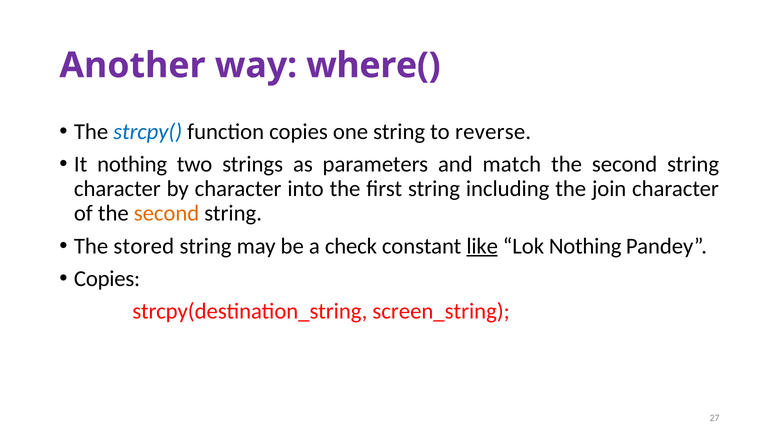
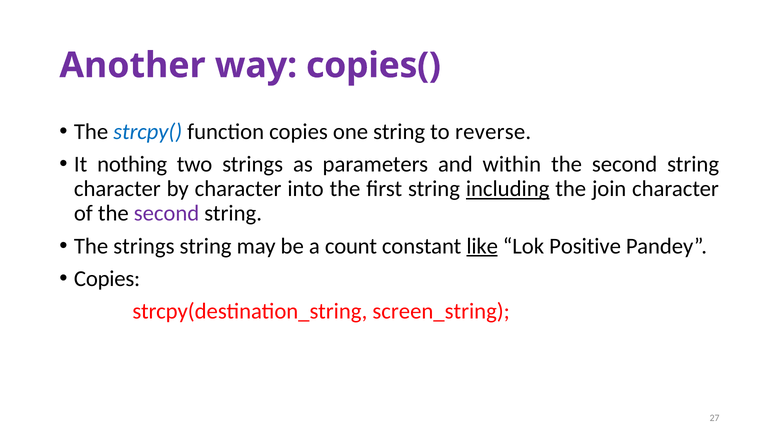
where(: where( -> copies(
match: match -> within
including underline: none -> present
second at (167, 213) colour: orange -> purple
The stored: stored -> strings
check: check -> count
Lok Nothing: Nothing -> Positive
